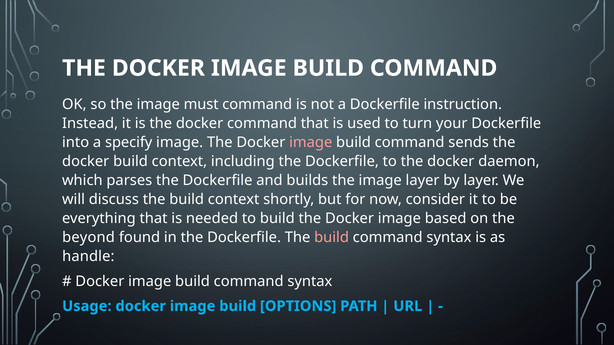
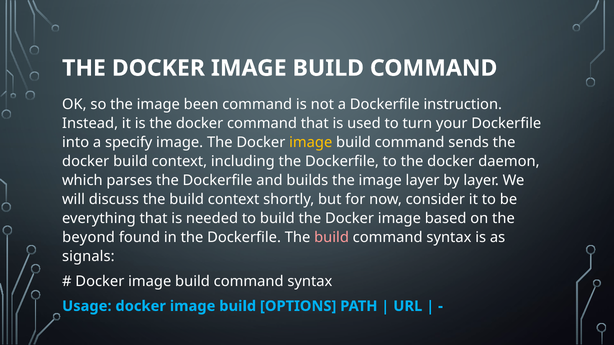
must: must -> been
image at (311, 143) colour: pink -> yellow
handle: handle -> signals
